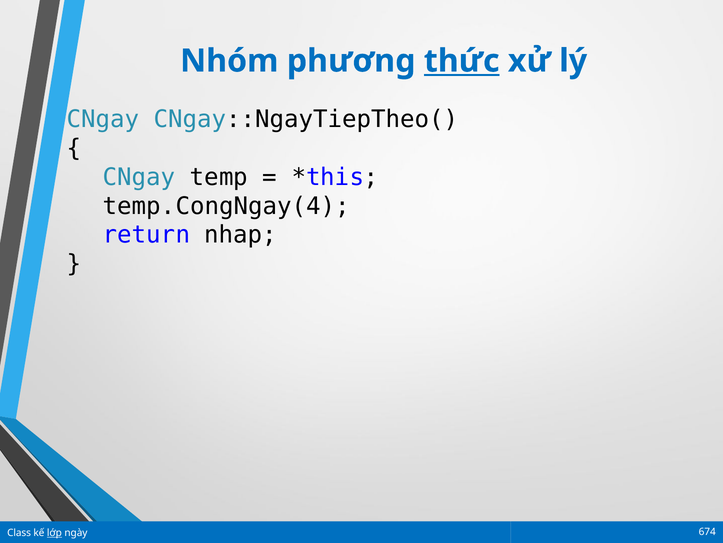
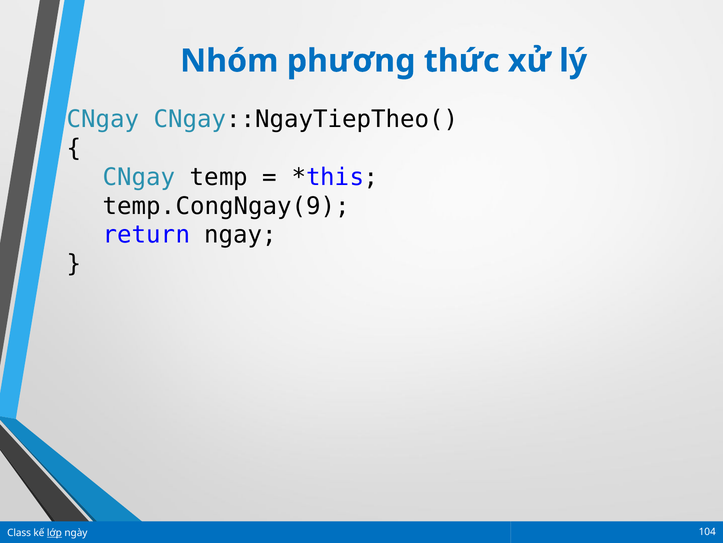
thức underline: present -> none
temp.CongNgay(4: temp.CongNgay(4 -> temp.CongNgay(9
nhap: nhap -> ngay
674: 674 -> 104
